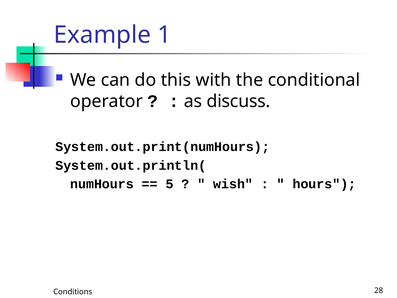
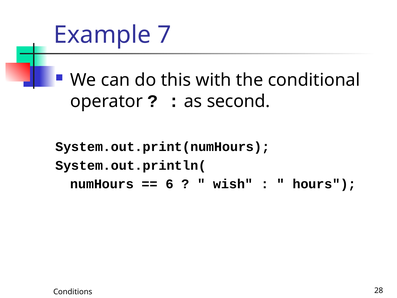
1: 1 -> 7
discuss: discuss -> second
5: 5 -> 6
